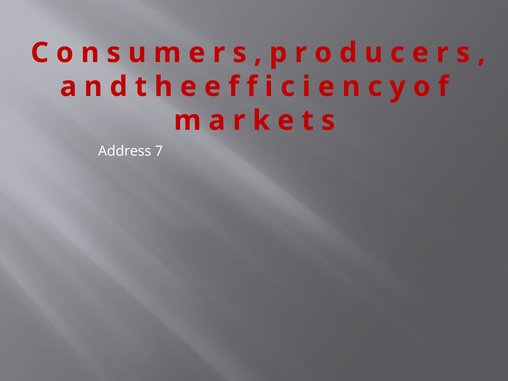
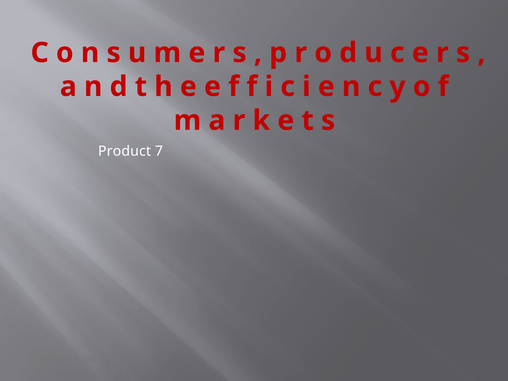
Address: Address -> Product
